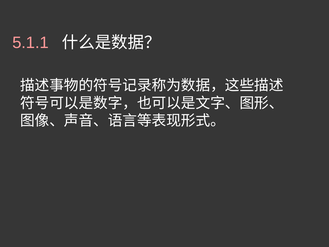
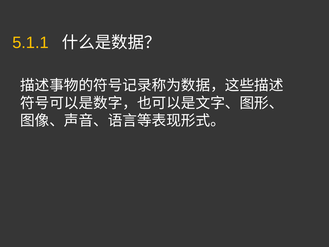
5.1.1 colour: pink -> yellow
